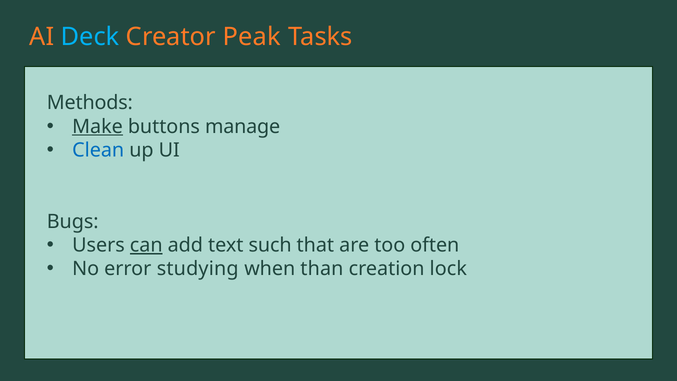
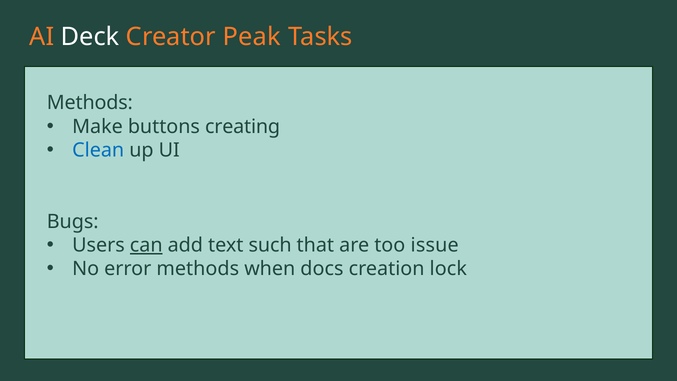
Deck colour: light blue -> white
Make underline: present -> none
manage: manage -> creating
often: often -> issue
error studying: studying -> methods
than: than -> docs
